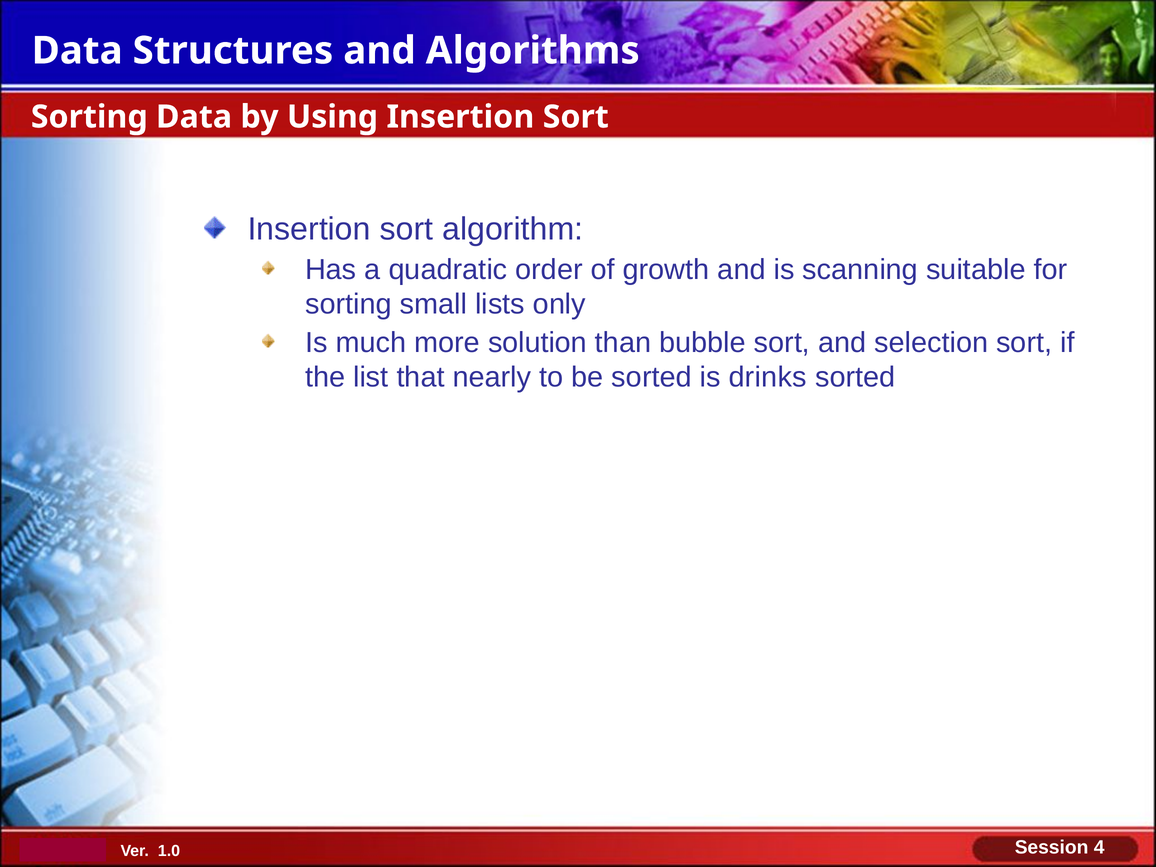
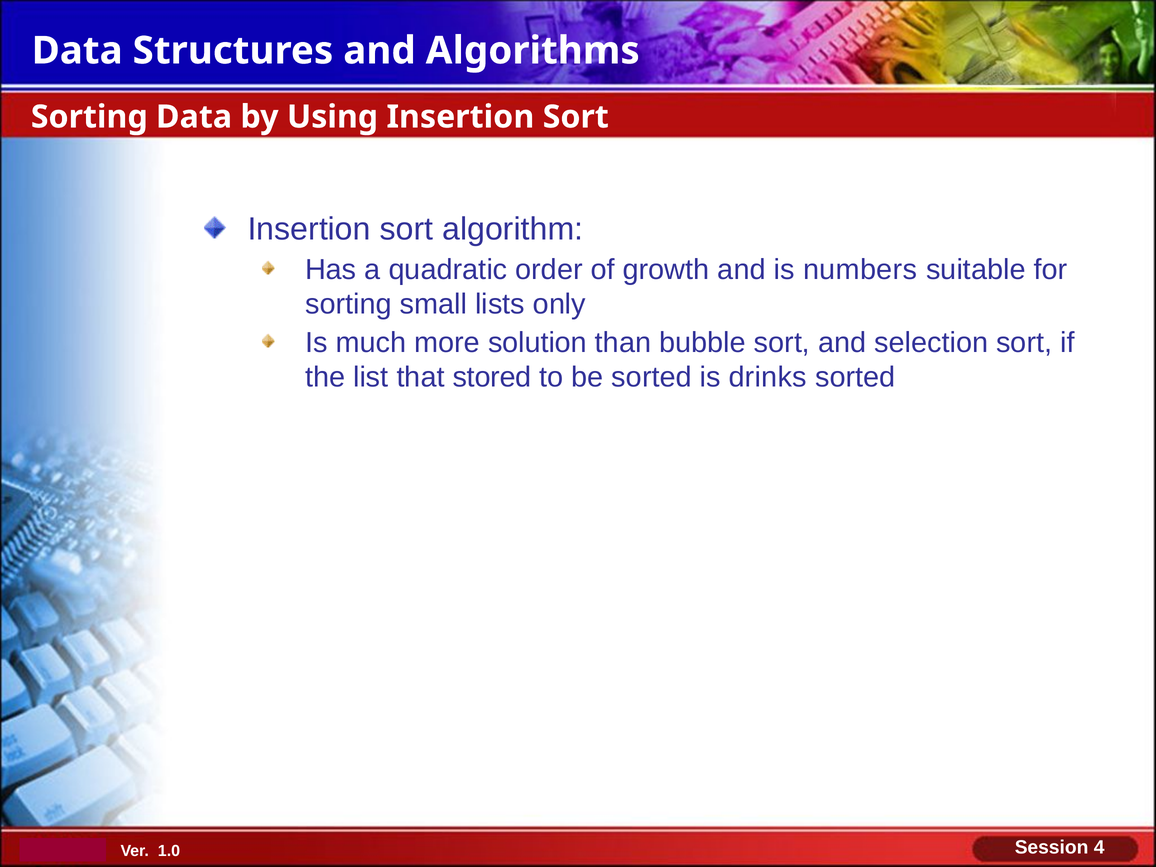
scanning: scanning -> numbers
nearly: nearly -> stored
